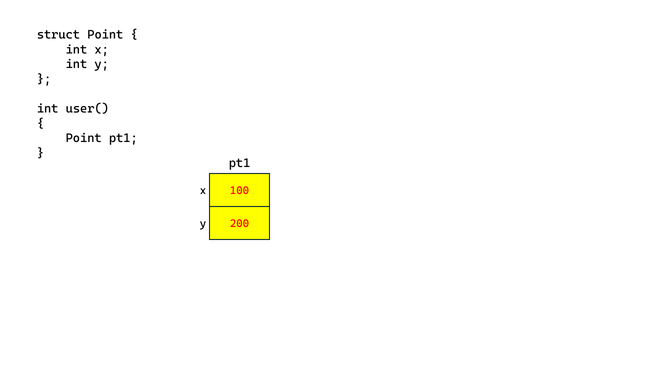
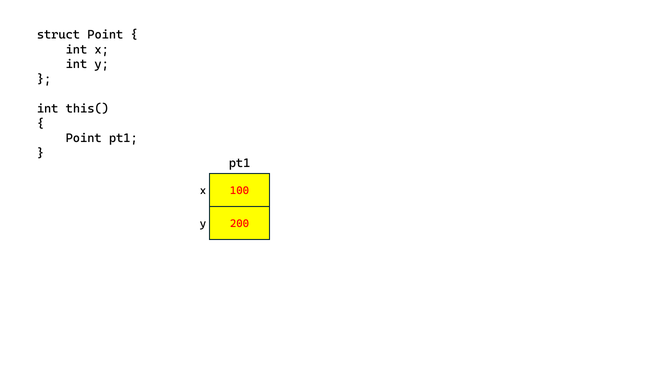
user(: user( -> this(
